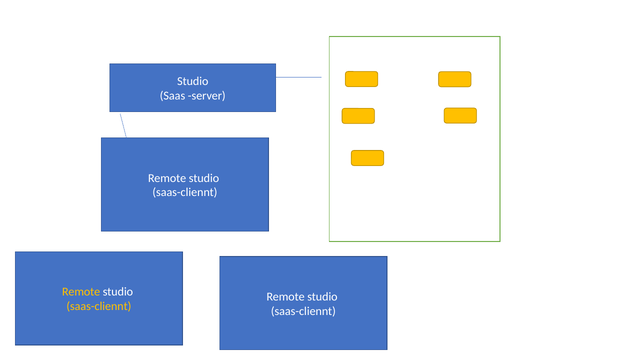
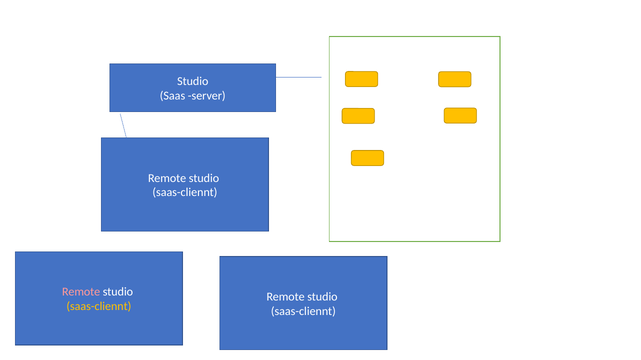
Remote at (81, 292) colour: yellow -> pink
